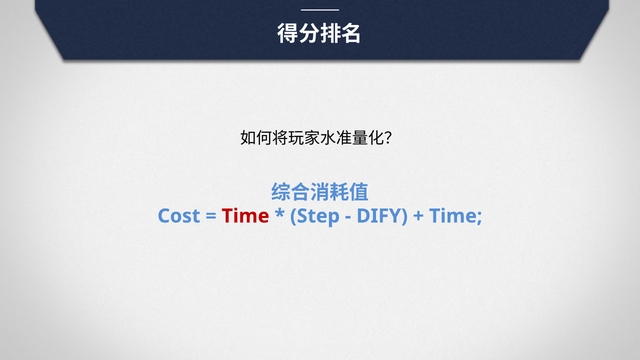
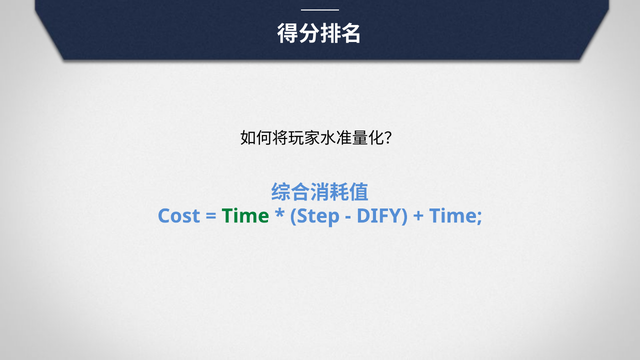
Time at (246, 216) colour: red -> green
